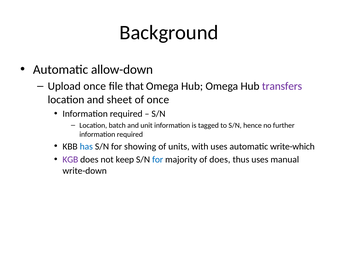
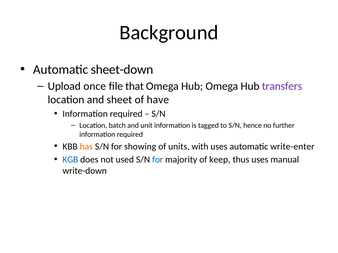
allow-down: allow-down -> sheet-down
of once: once -> have
has colour: blue -> orange
write-which: write-which -> write-enter
KGB colour: purple -> blue
keep: keep -> used
of does: does -> keep
